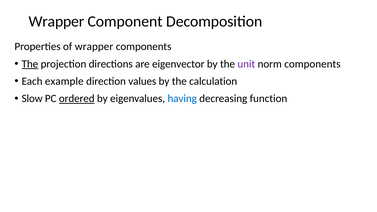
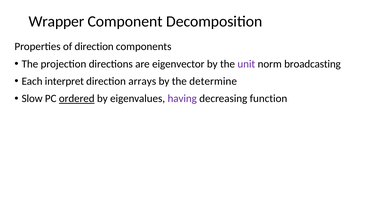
of wrapper: wrapper -> direction
The at (30, 64) underline: present -> none
norm components: components -> broadcasting
example: example -> interpret
values: values -> arrays
calculation: calculation -> determine
having colour: blue -> purple
